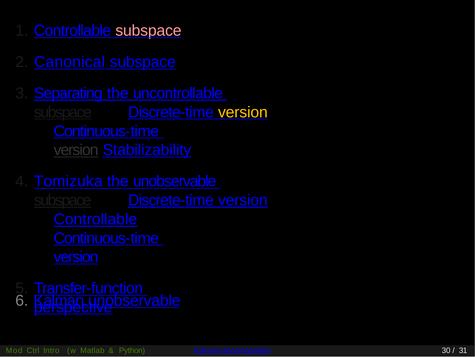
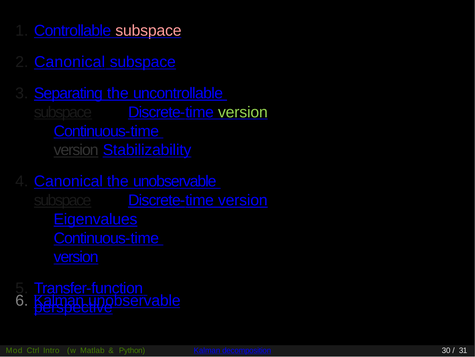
version at (243, 112) colour: yellow -> light green
Tomizuka at (68, 181): Tomizuka -> Canonical
Controllable at (95, 219): Controllable -> Eigenvalues
